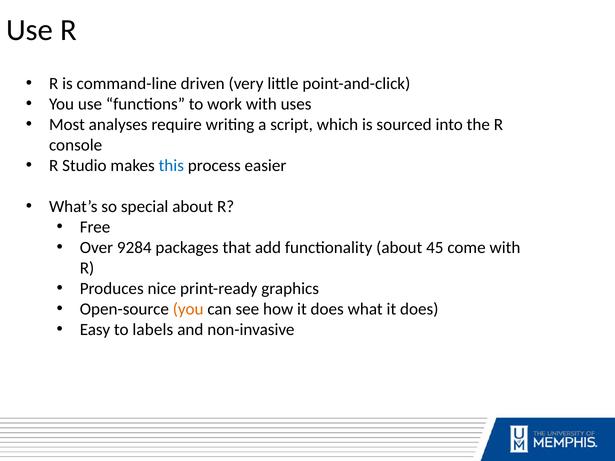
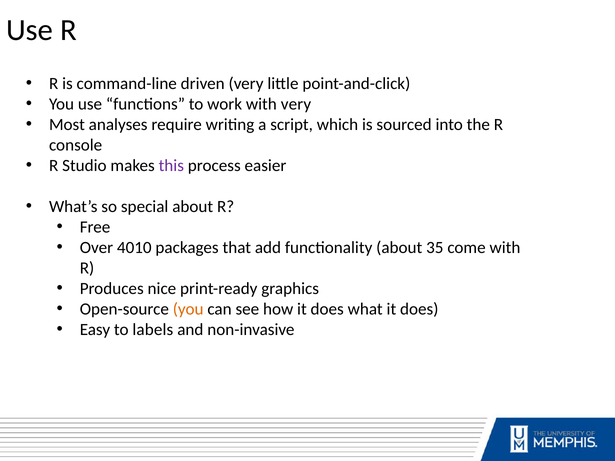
with uses: uses -> very
this colour: blue -> purple
9284: 9284 -> 4010
45: 45 -> 35
